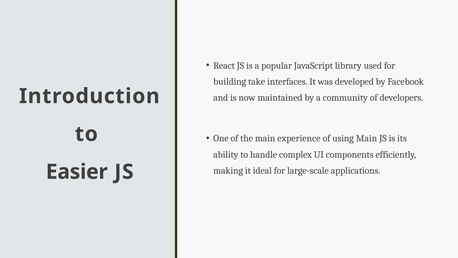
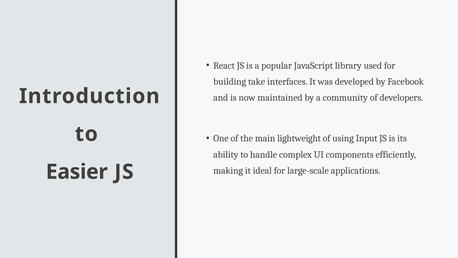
experience: experience -> lightweight
using Main: Main -> Input
